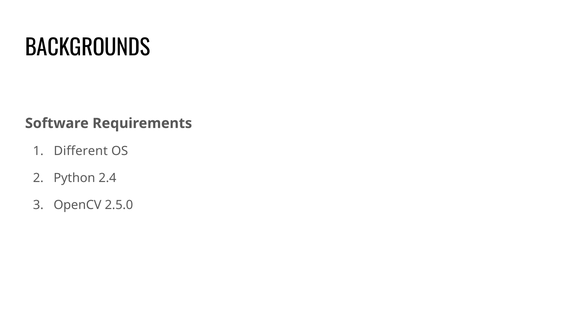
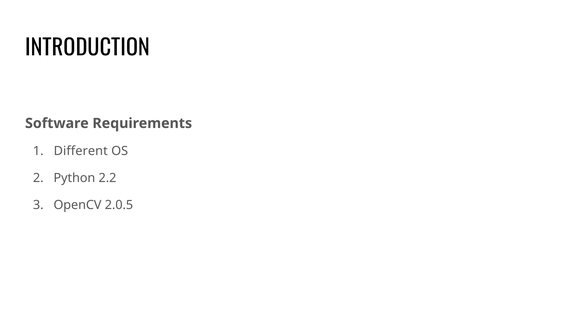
BACKGROUNDS: BACKGROUNDS -> INTRODUCTION
2.4: 2.4 -> 2.2
2.5.0: 2.5.0 -> 2.0.5
